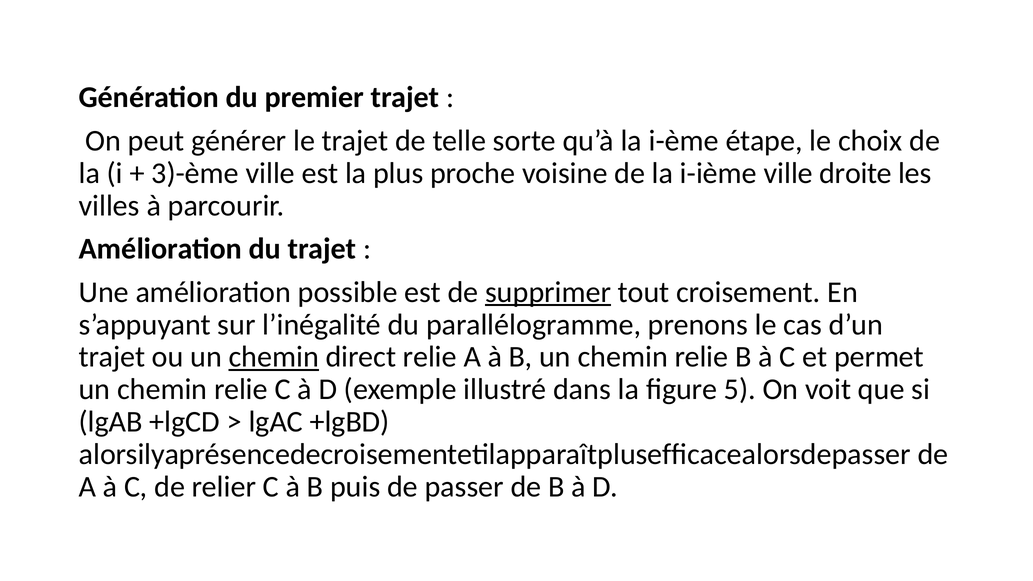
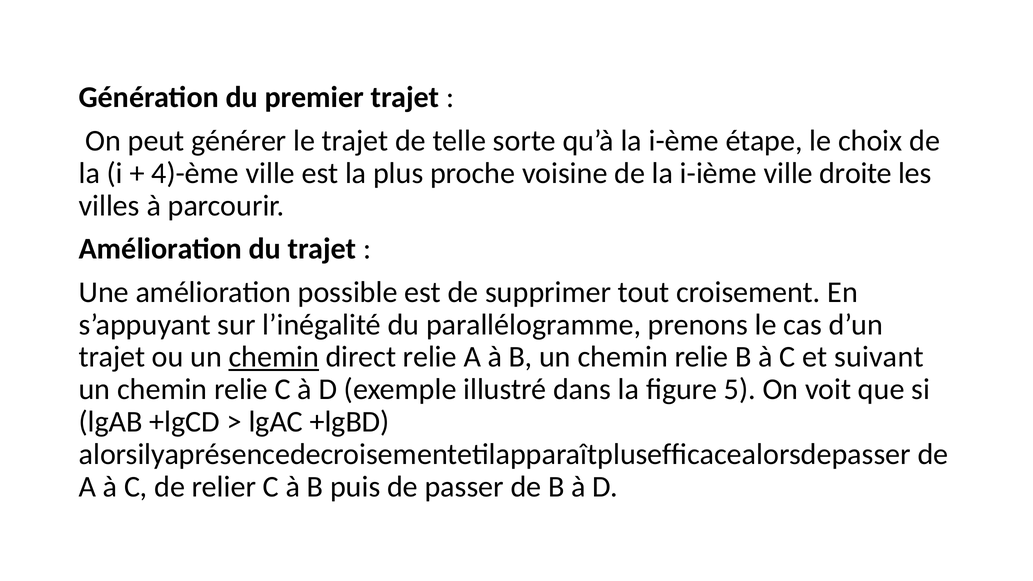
3)-ème: 3)-ème -> 4)-ème
supprimer underline: present -> none
permet: permet -> suivant
